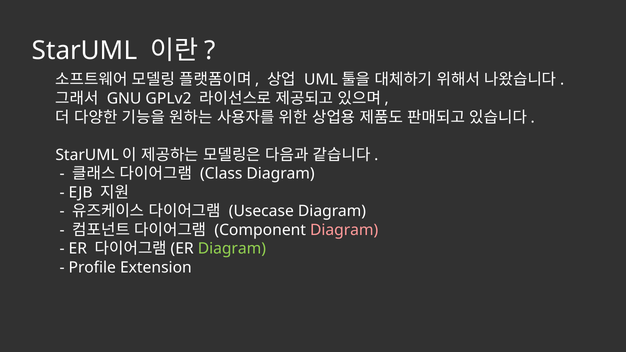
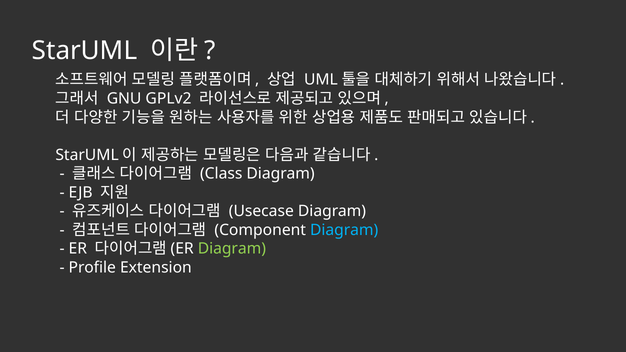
Diagram at (344, 230) colour: pink -> light blue
